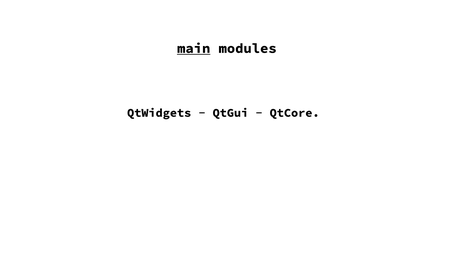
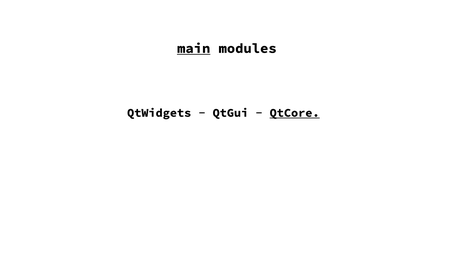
QtCore underline: none -> present
